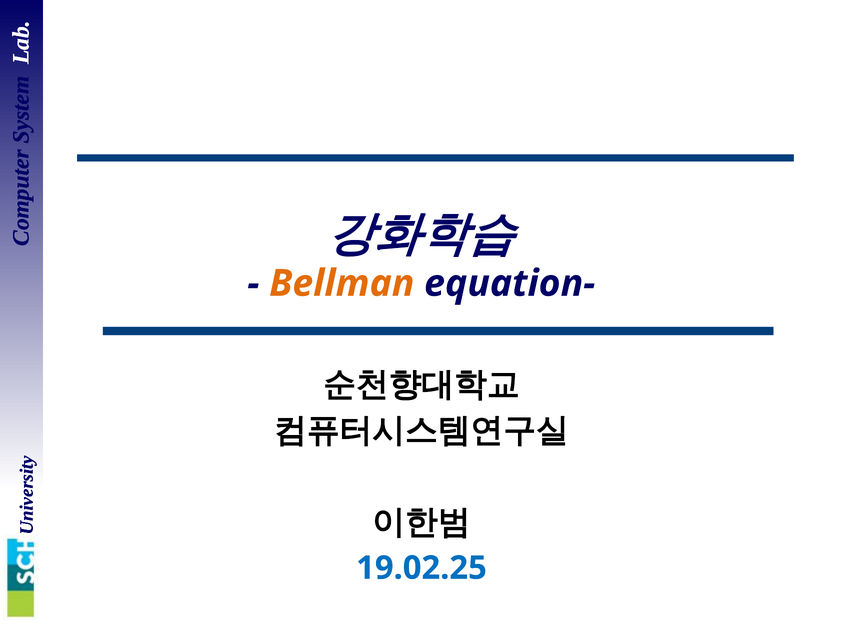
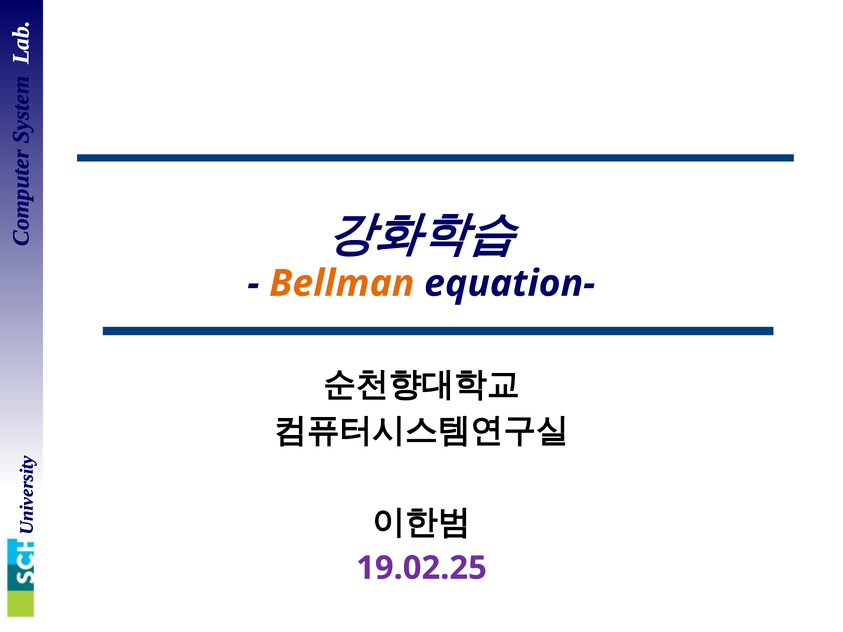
19.02.25 colour: blue -> purple
